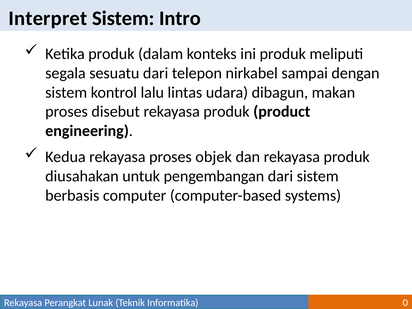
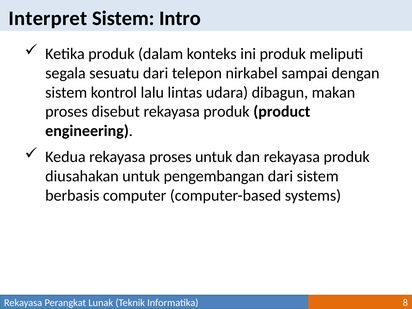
proses objek: objek -> untuk
0: 0 -> 8
